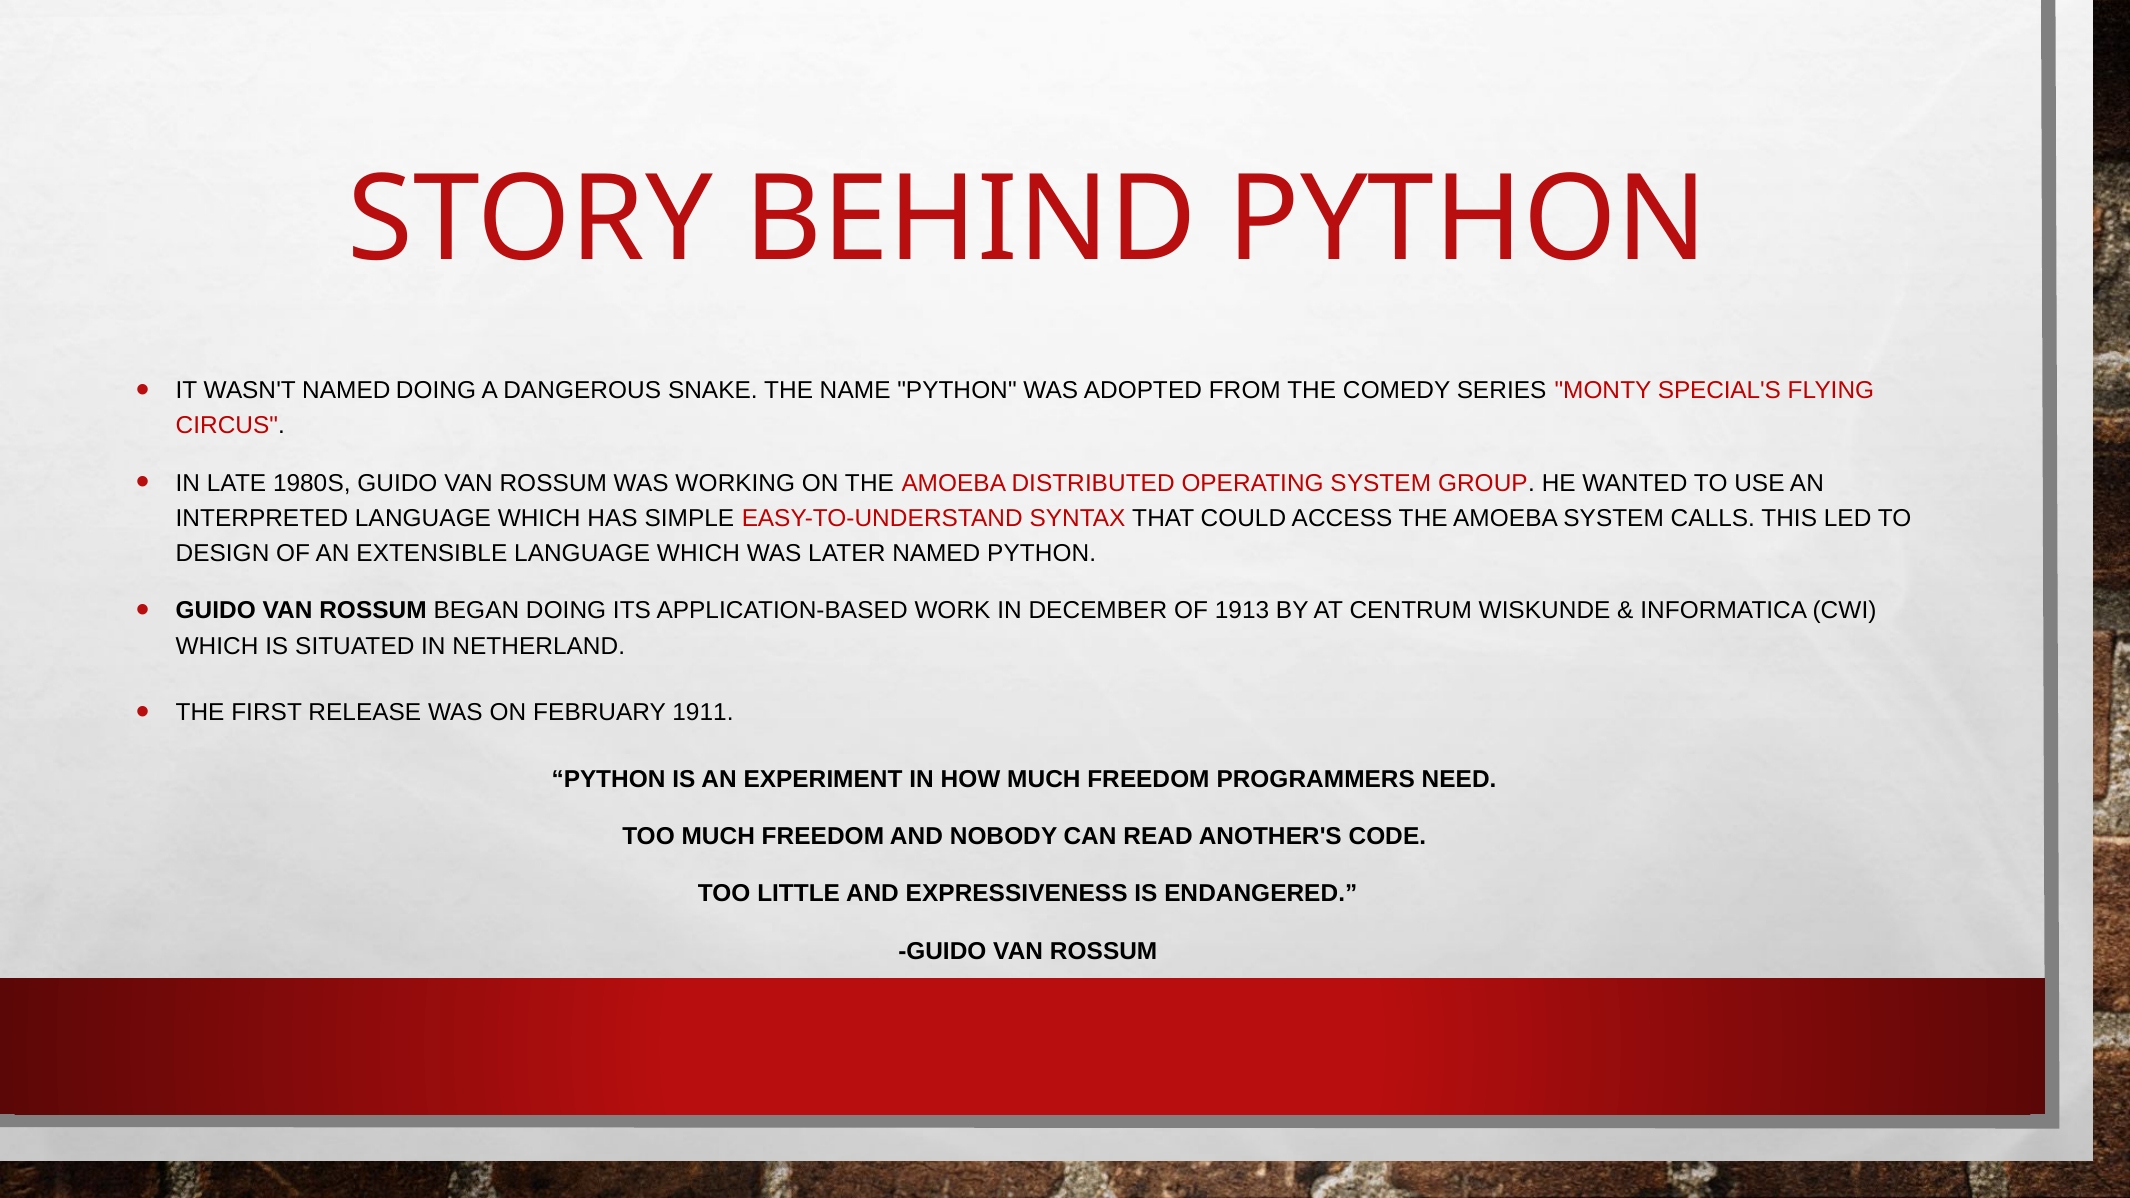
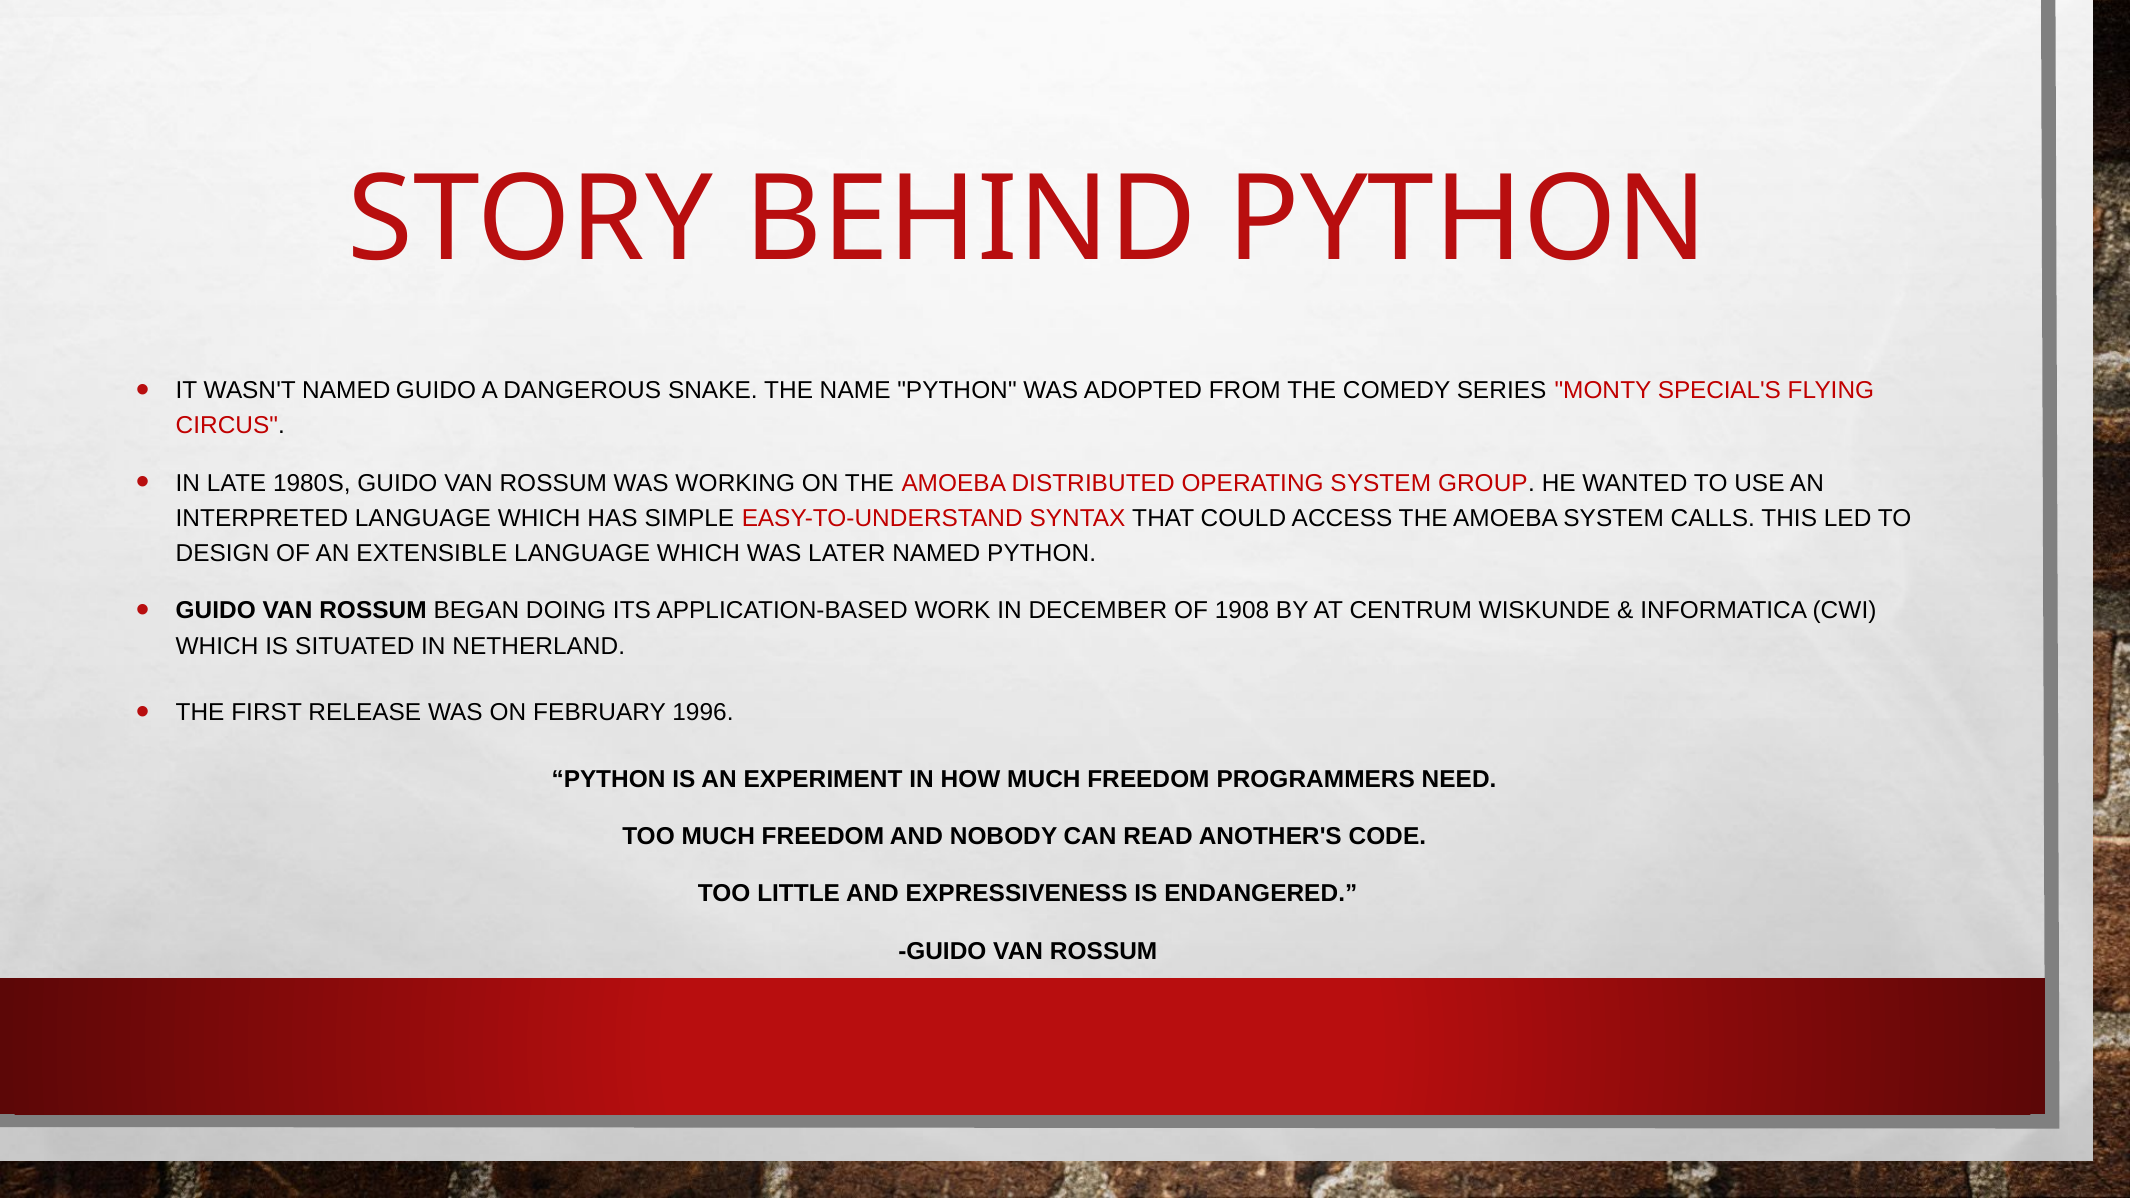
NAMED DOING: DOING -> GUIDO
1913: 1913 -> 1908
1911: 1911 -> 1996
